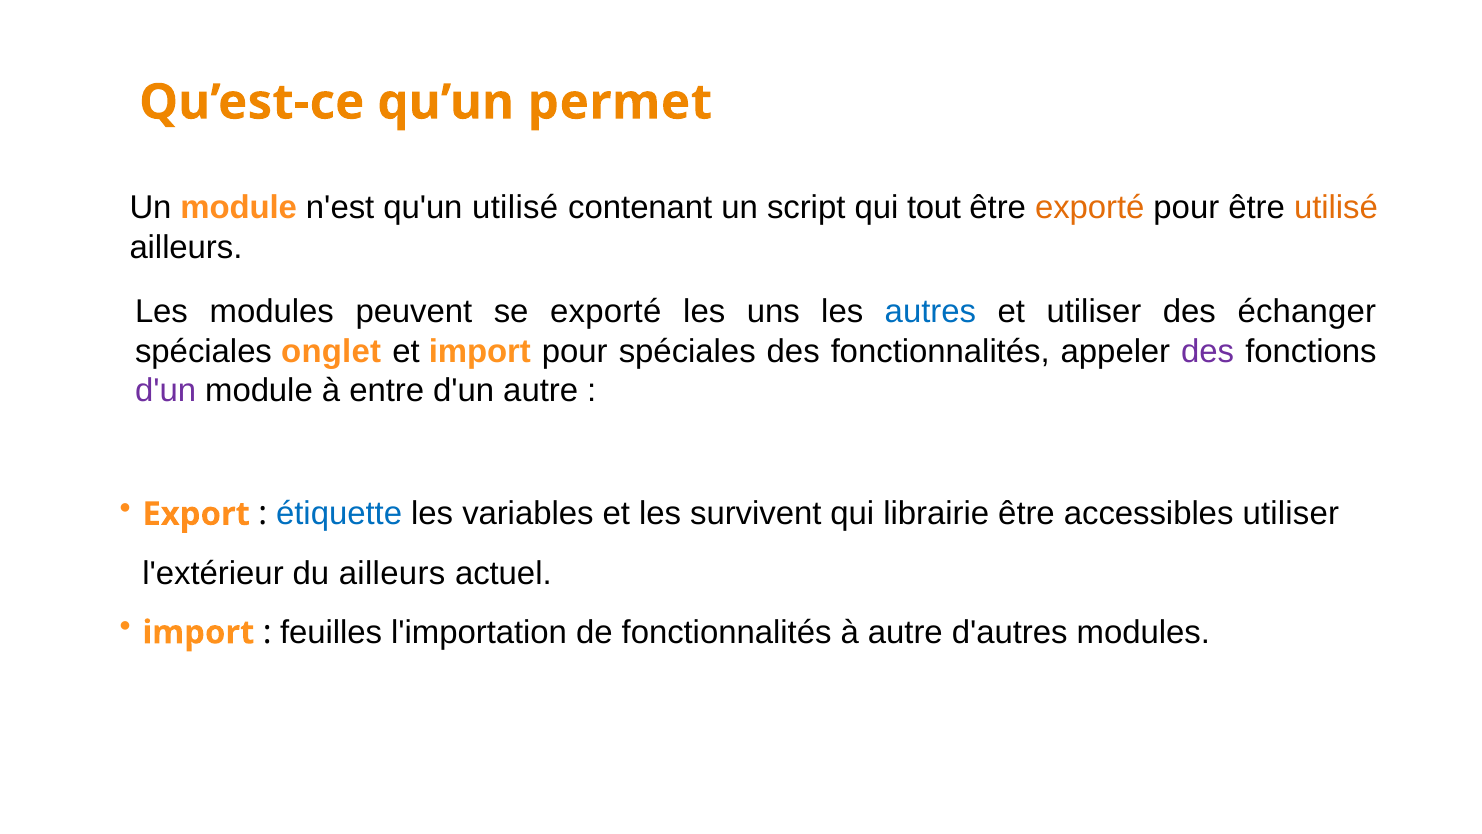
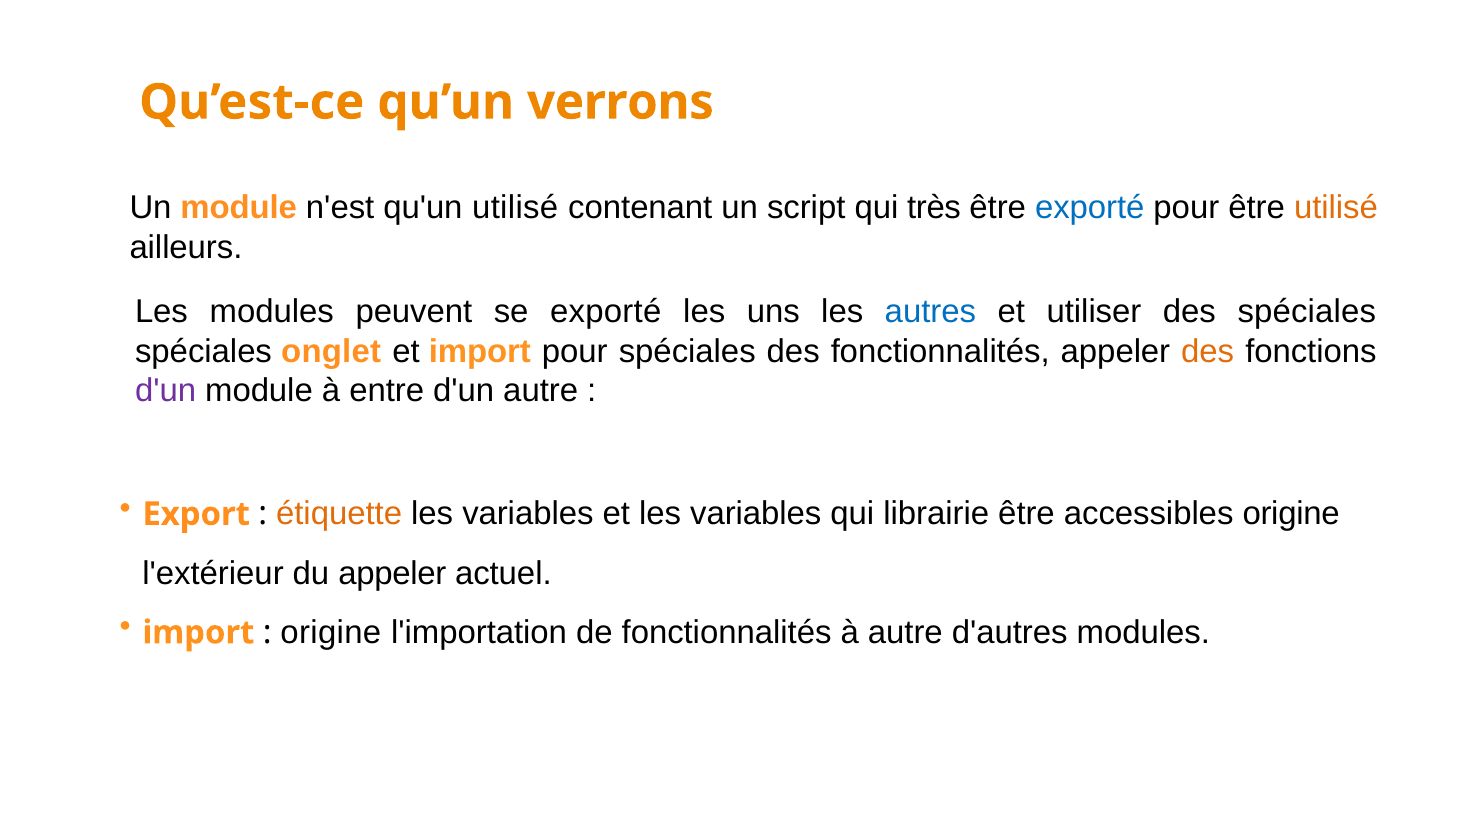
permet: permet -> verrons
tout: tout -> très
exporté at (1090, 208) colour: orange -> blue
des échanger: échanger -> spéciales
des at (1208, 351) colour: purple -> orange
étiquette colour: blue -> orange
et les survivent: survivent -> variables
accessibles utiliser: utiliser -> origine
du ailleurs: ailleurs -> appeler
feuilles at (331, 632): feuilles -> origine
